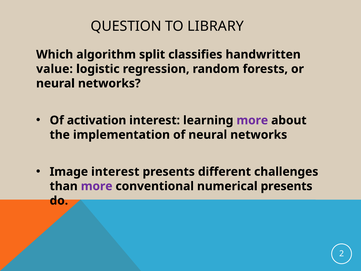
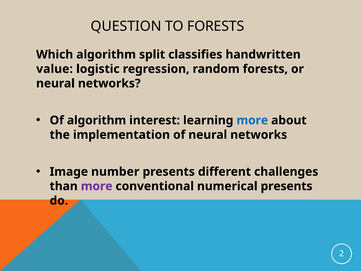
TO LIBRARY: LIBRARY -> FORESTS
Of activation: activation -> algorithm
more at (252, 120) colour: purple -> blue
Image interest: interest -> number
